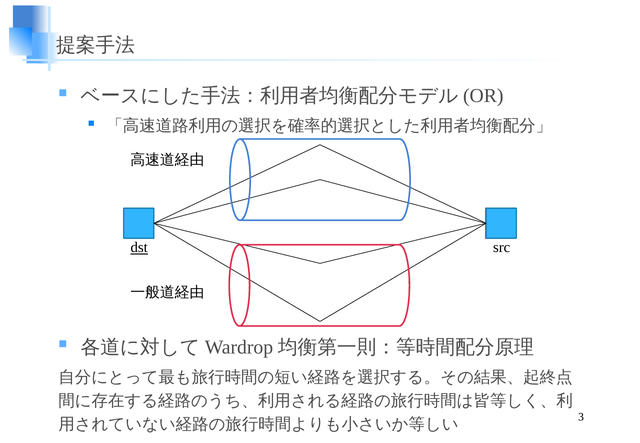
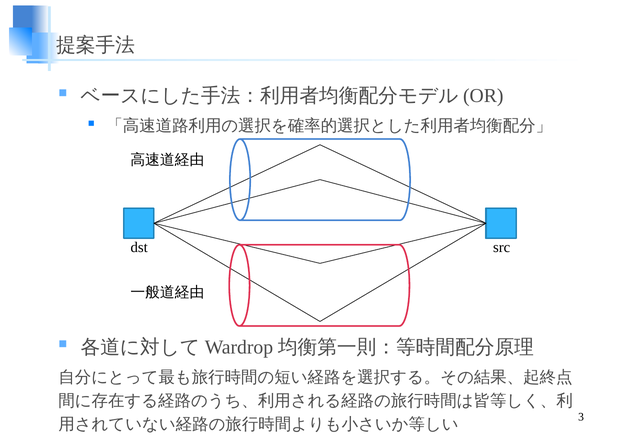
dst underline: present -> none
